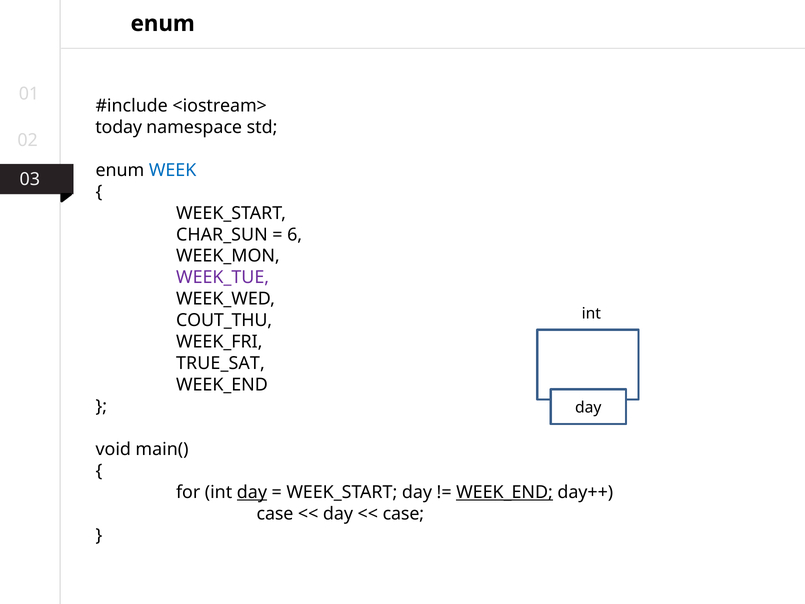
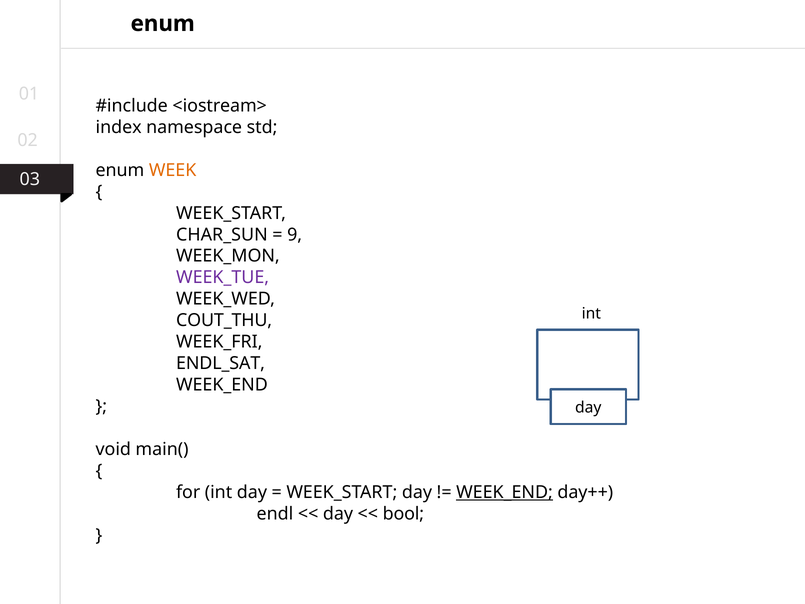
today: today -> index
WEEK colour: blue -> orange
6: 6 -> 9
TRUE_SAT: TRUE_SAT -> ENDL_SAT
day at (252, 492) underline: present -> none
case at (275, 513): case -> endl
case at (403, 513): case -> bool
